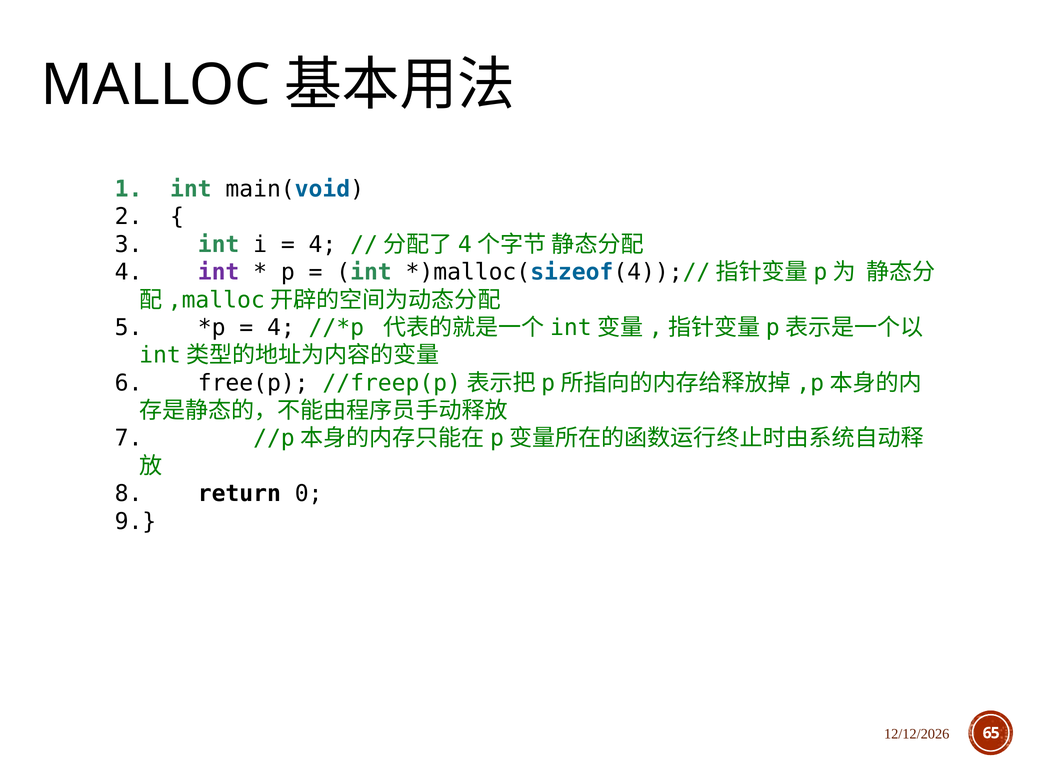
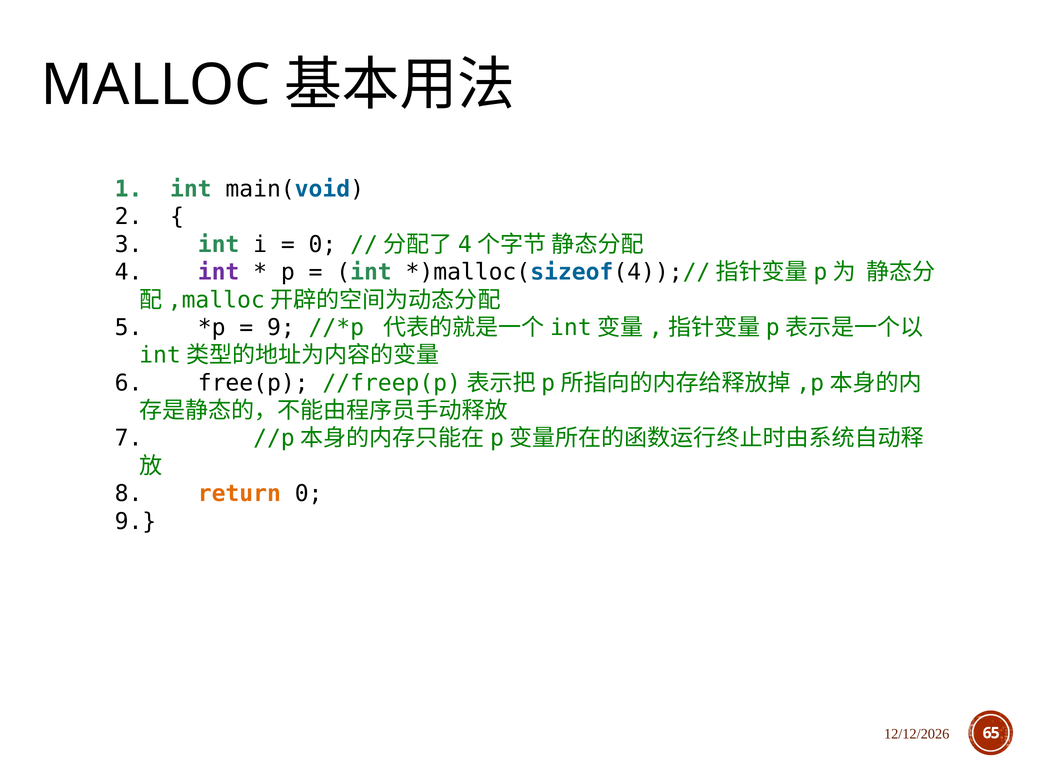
4 at (322, 245): 4 -> 0
4 at (281, 328): 4 -> 9
return colour: black -> orange
